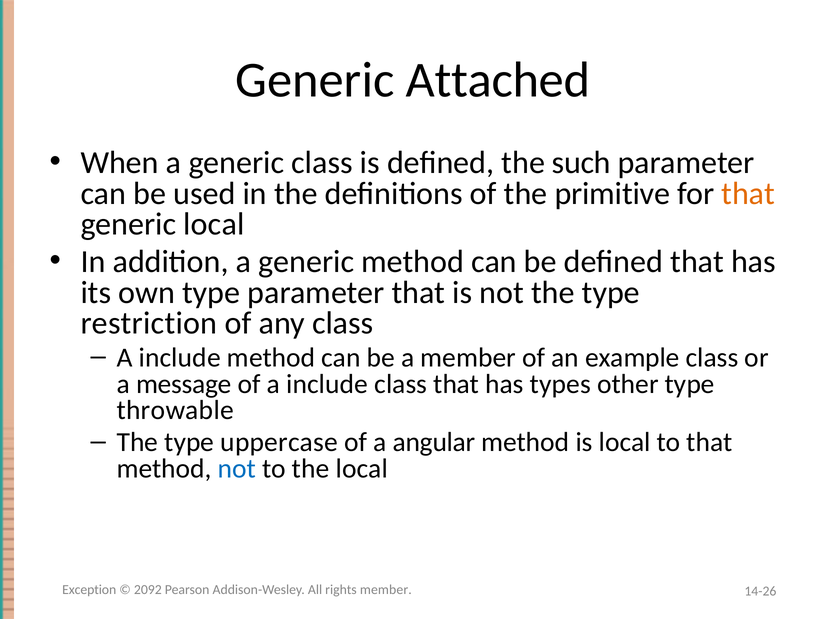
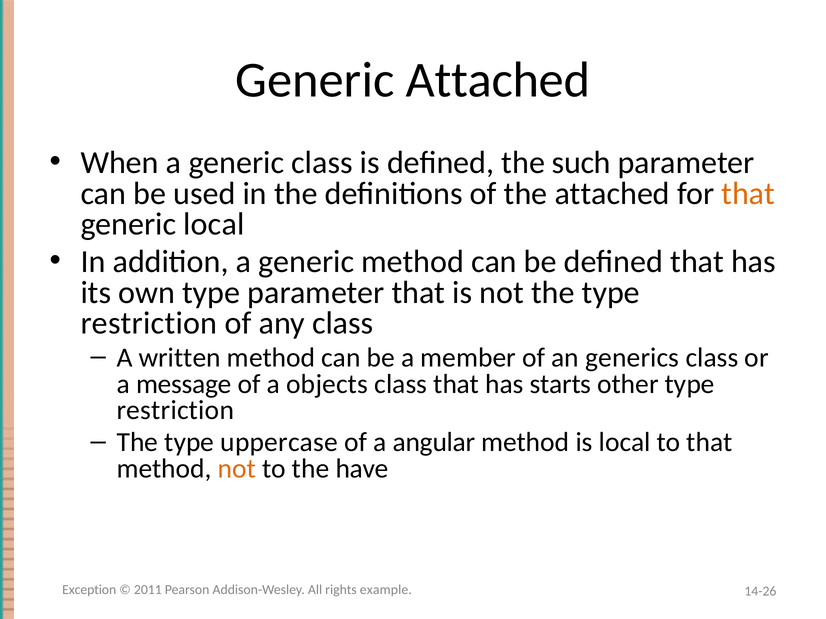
the primitive: primitive -> attached
include at (180, 358): include -> written
example: example -> generics
of a include: include -> objects
types: types -> starts
throwable at (175, 411): throwable -> restriction
not at (237, 469) colour: blue -> orange
the local: local -> have
2092: 2092 -> 2011
rights member: member -> example
